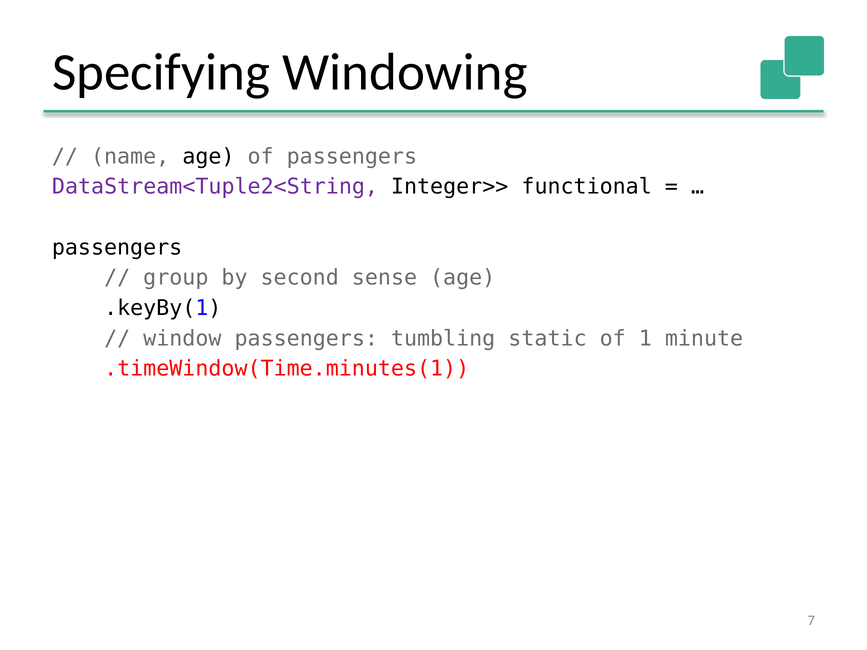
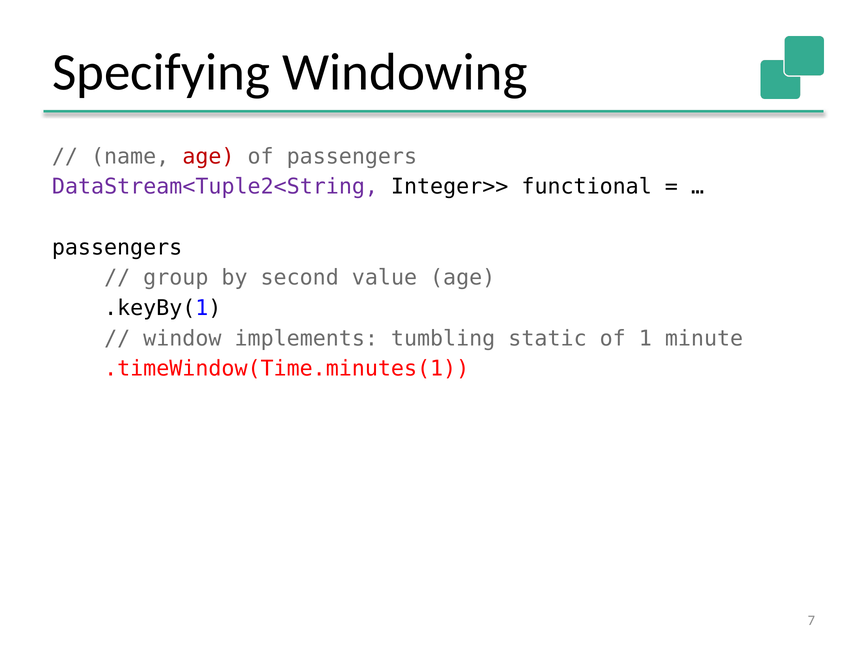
age at (208, 157) colour: black -> red
sense: sense -> value
window passengers: passengers -> implements
